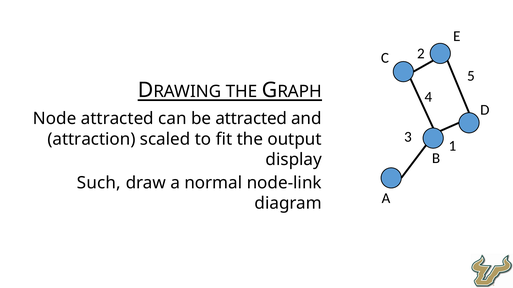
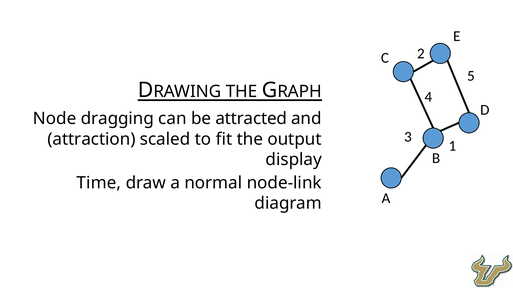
Node attracted: attracted -> dragging
Such: Such -> Time
